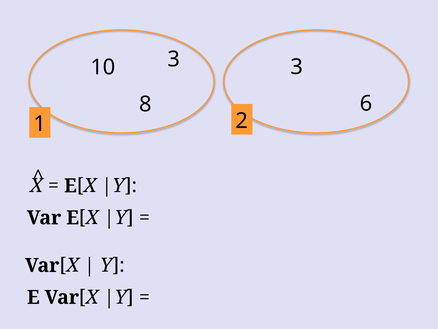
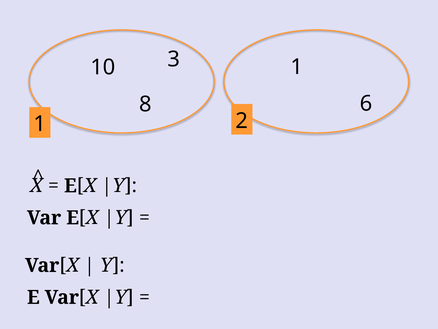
10 3: 3 -> 1
